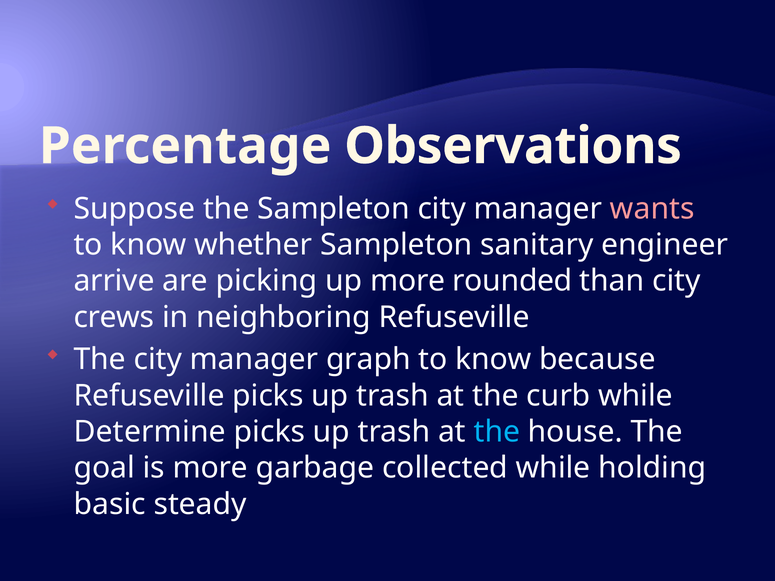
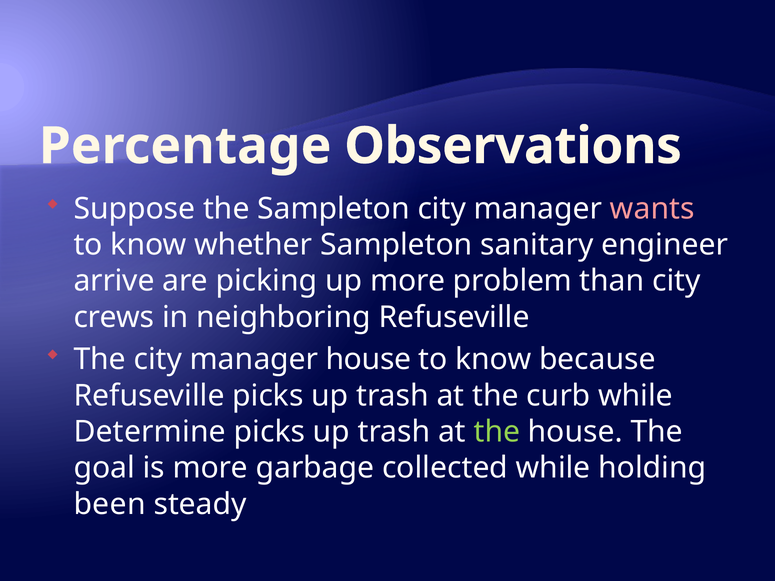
rounded: rounded -> problem
manager graph: graph -> house
the at (497, 432) colour: light blue -> light green
basic: basic -> been
